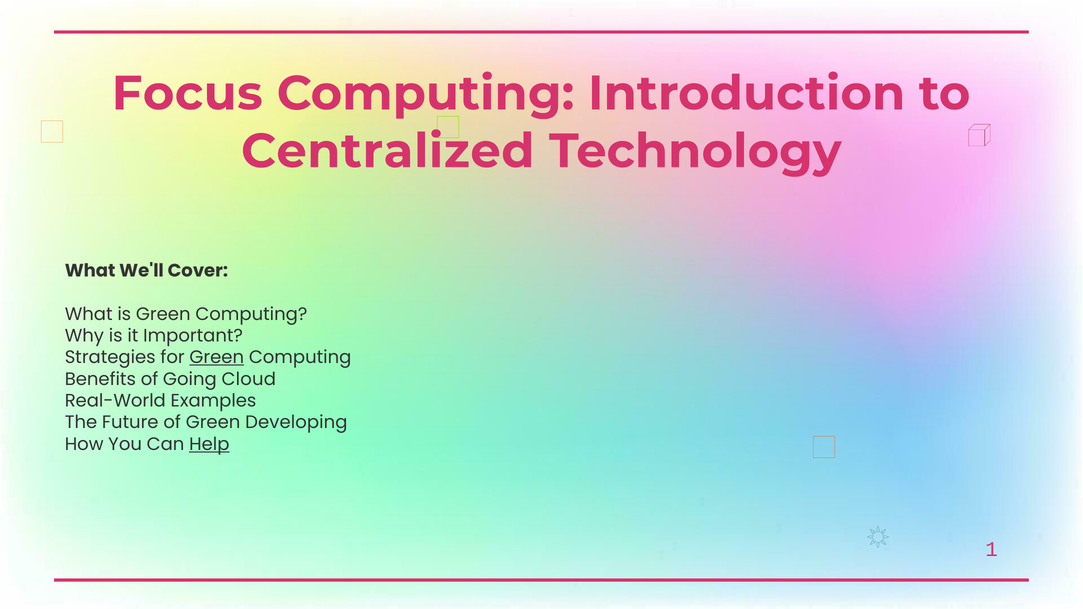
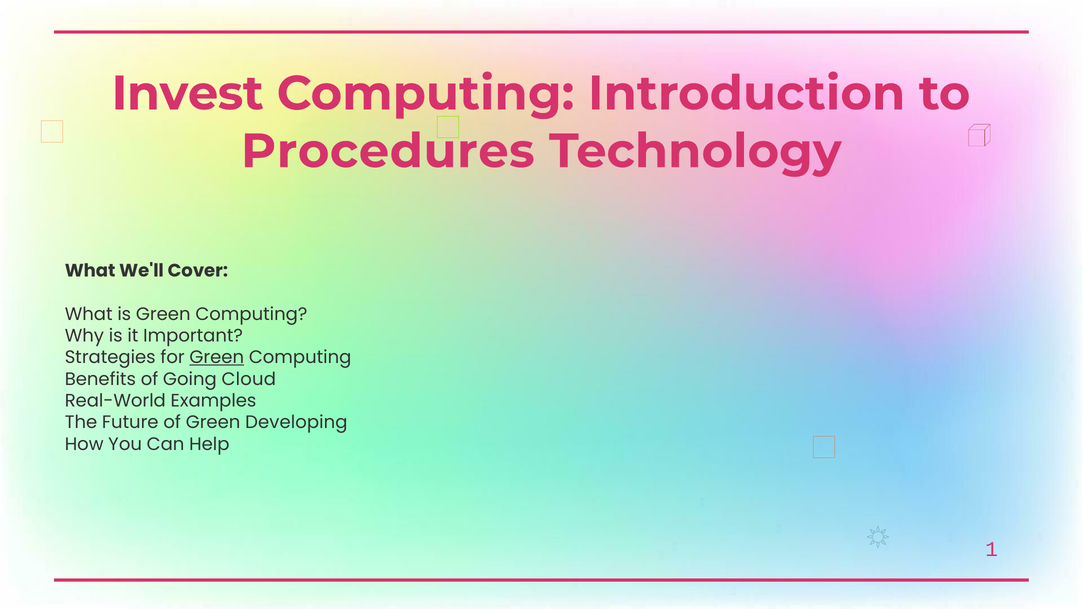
Focus: Focus -> Invest
Centralized: Centralized -> Procedures
Help underline: present -> none
